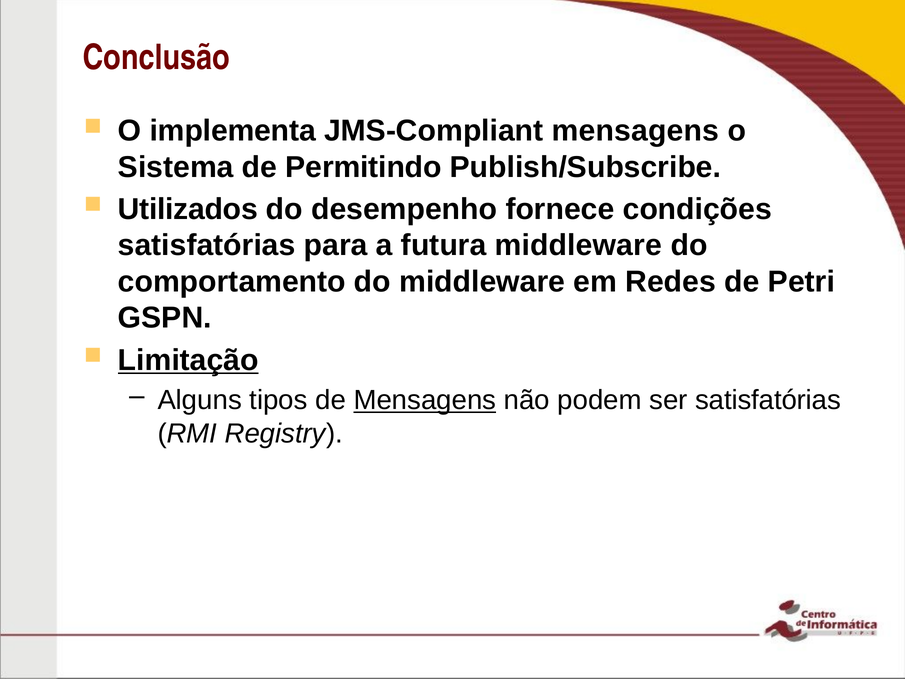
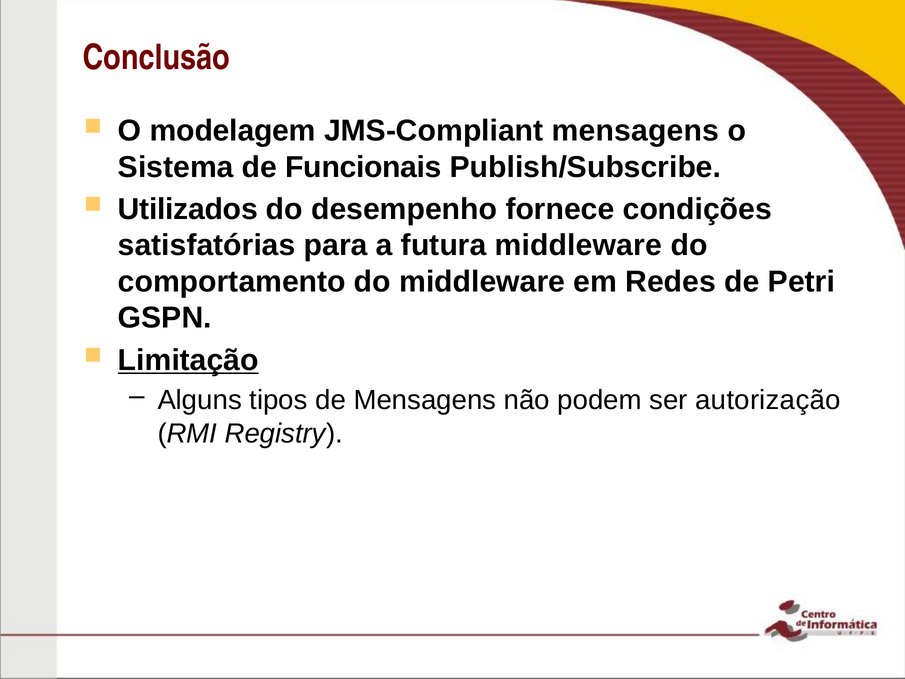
implementa: implementa -> modelagem
Permitindo: Permitindo -> Funcionais
Mensagens at (425, 400) underline: present -> none
ser satisfatórias: satisfatórias -> autorização
